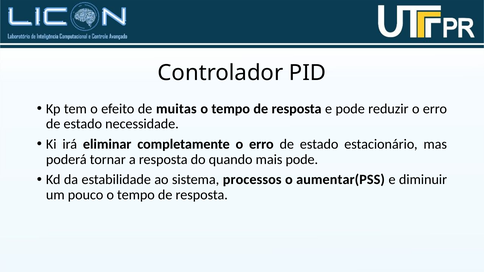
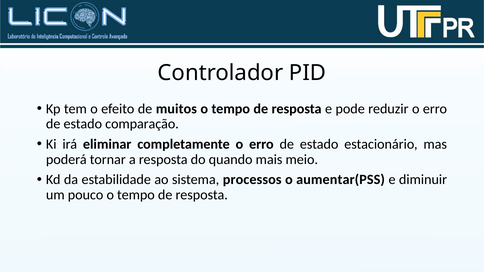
muitas: muitas -> muitos
necessidade: necessidade -> comparação
mais pode: pode -> meio
